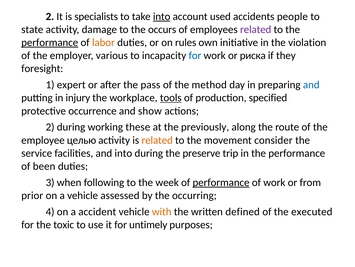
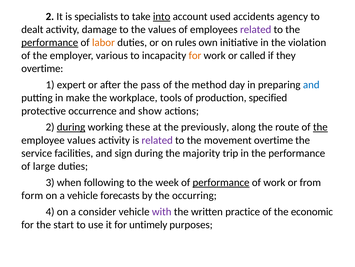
people: people -> agency
state: state -> dealt
the occurs: occurs -> values
for at (195, 55) colour: blue -> orange
риска: риска -> called
foresight at (42, 68): foresight -> overtime
injury: injury -> make
tools underline: present -> none
during at (71, 127) underline: none -> present
the at (320, 127) underline: none -> present
employee целью: целью -> values
related at (157, 140) colour: orange -> purple
movement consider: consider -> overtime
and into: into -> sign
preserve: preserve -> majority
been: been -> large
prior: prior -> form
assessed: assessed -> forecasts
accident: accident -> consider
with colour: orange -> purple
defined: defined -> practice
executed: executed -> economic
toxic: toxic -> start
